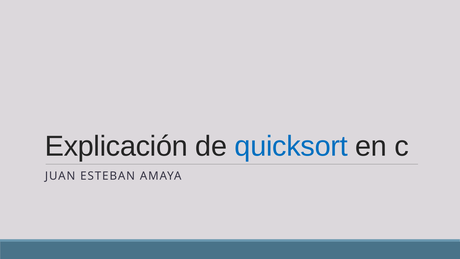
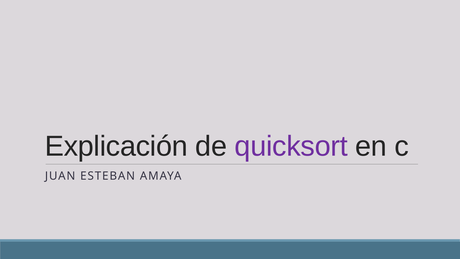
quicksort colour: blue -> purple
